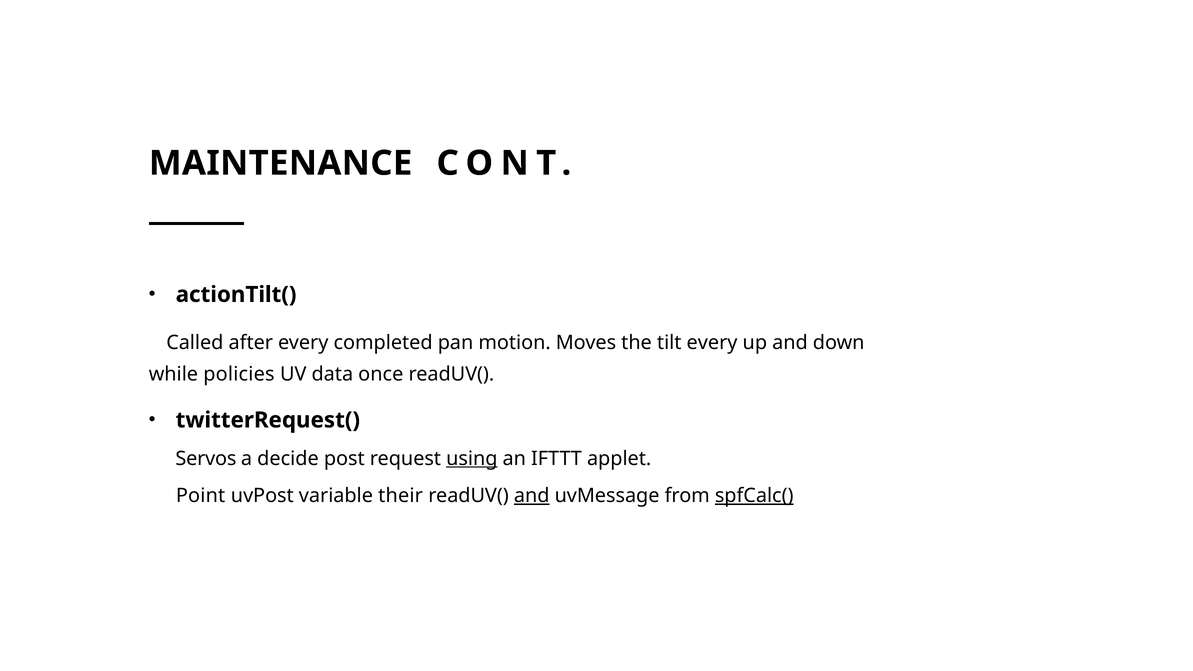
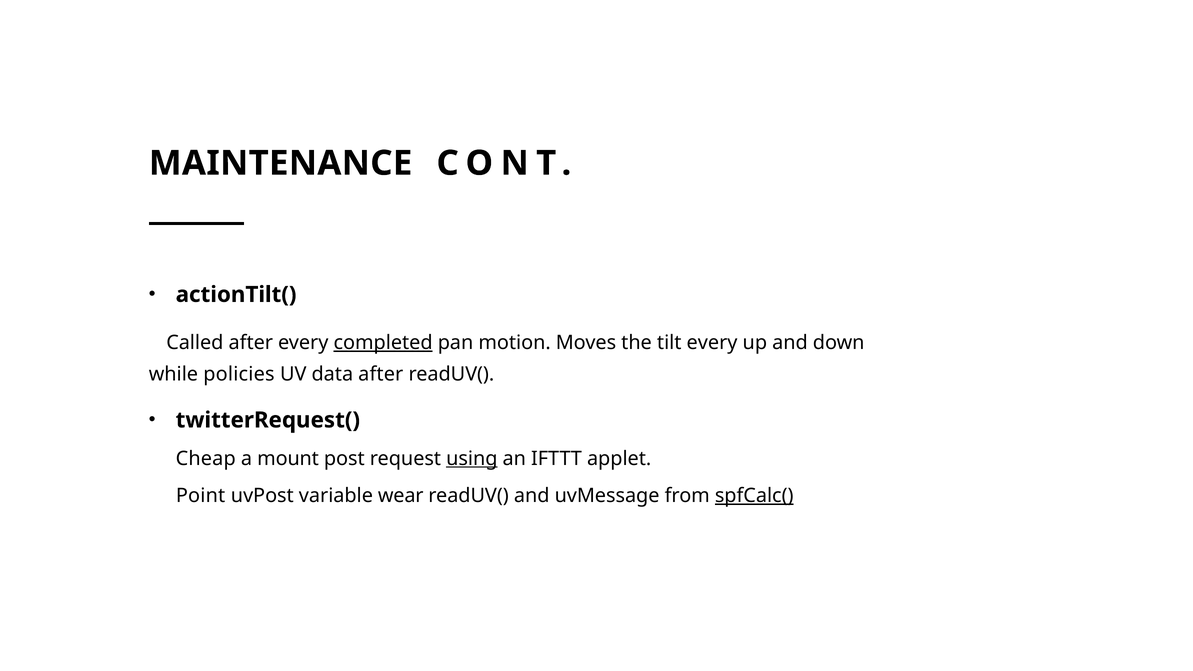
completed underline: none -> present
data once: once -> after
Servos: Servos -> Cheap
decide: decide -> mount
their: their -> wear
and at (532, 496) underline: present -> none
